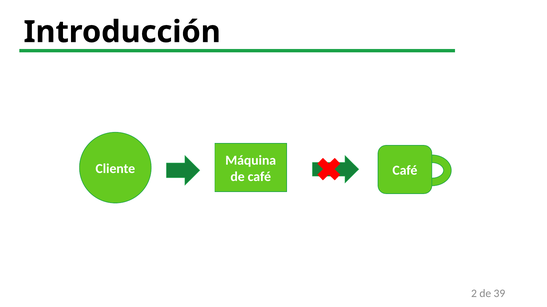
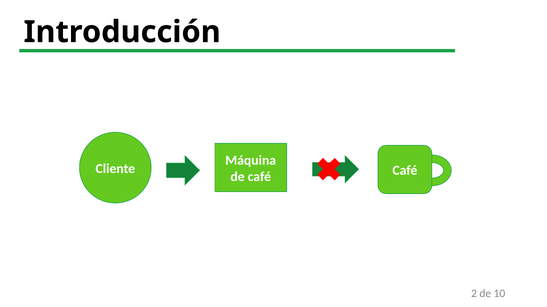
39: 39 -> 10
